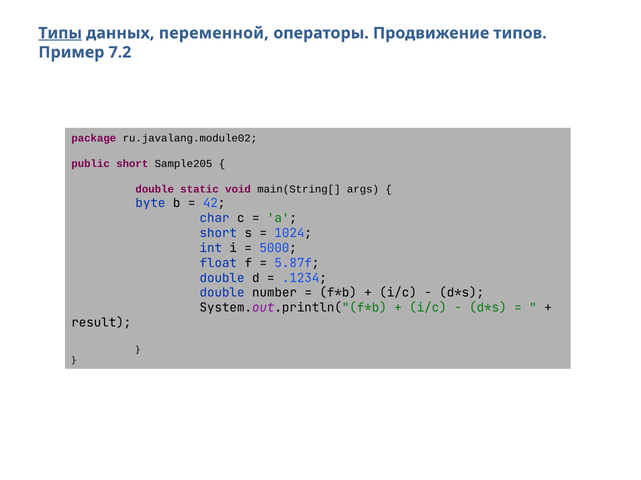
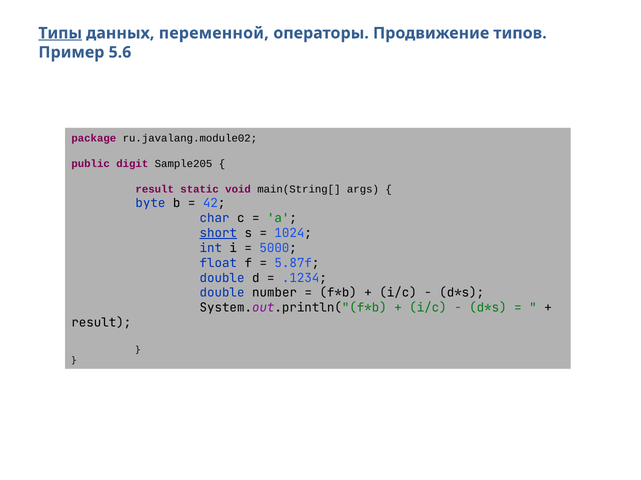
7.2: 7.2 -> 5.6
public short: short -> digit
double at (155, 190): double -> result
short at (218, 233) underline: none -> present
